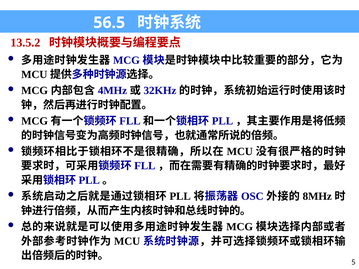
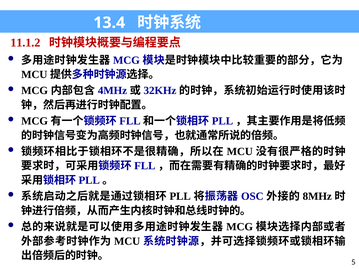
56.5: 56.5 -> 13.4
13.5.2: 13.5.2 -> 11.1.2
